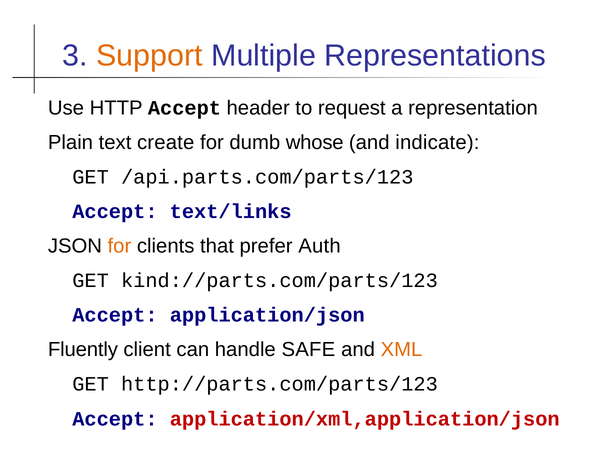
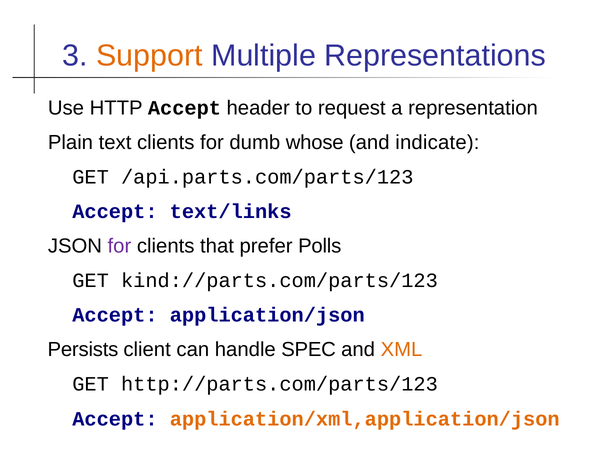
text create: create -> clients
for at (119, 246) colour: orange -> purple
Auth: Auth -> Polls
Fluently: Fluently -> Persists
SAFE: SAFE -> SPEC
application/xml,application/json colour: red -> orange
